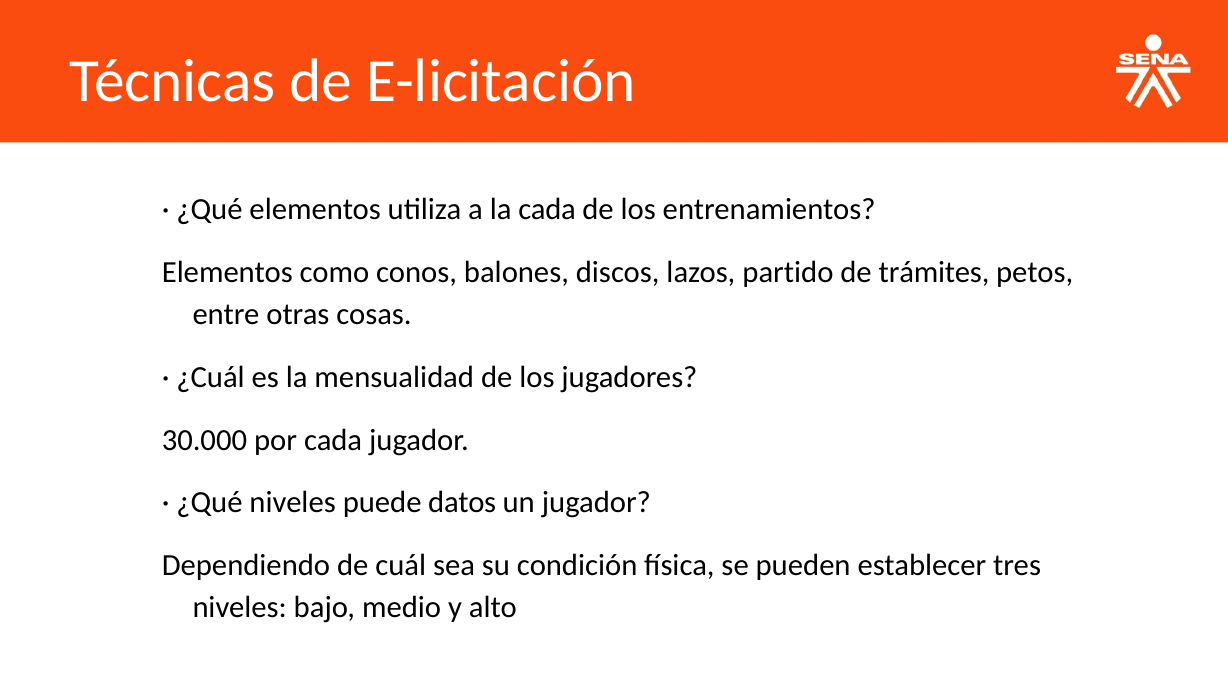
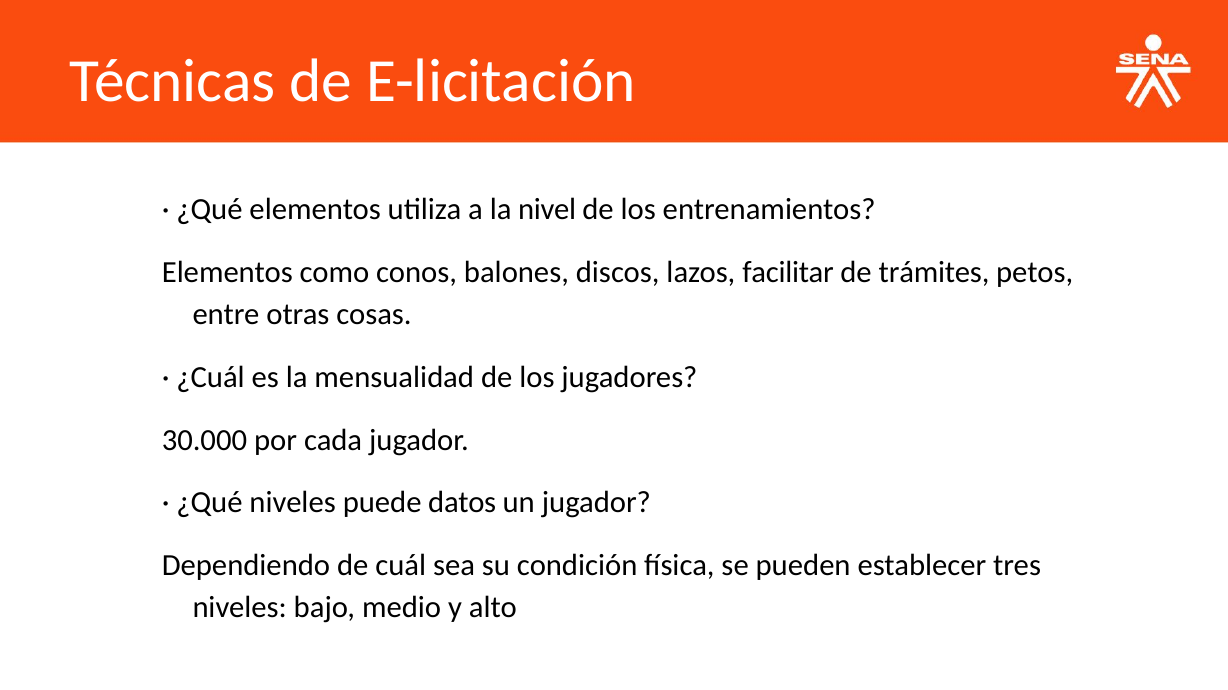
la cada: cada -> nivel
partido: partido -> facilitar
